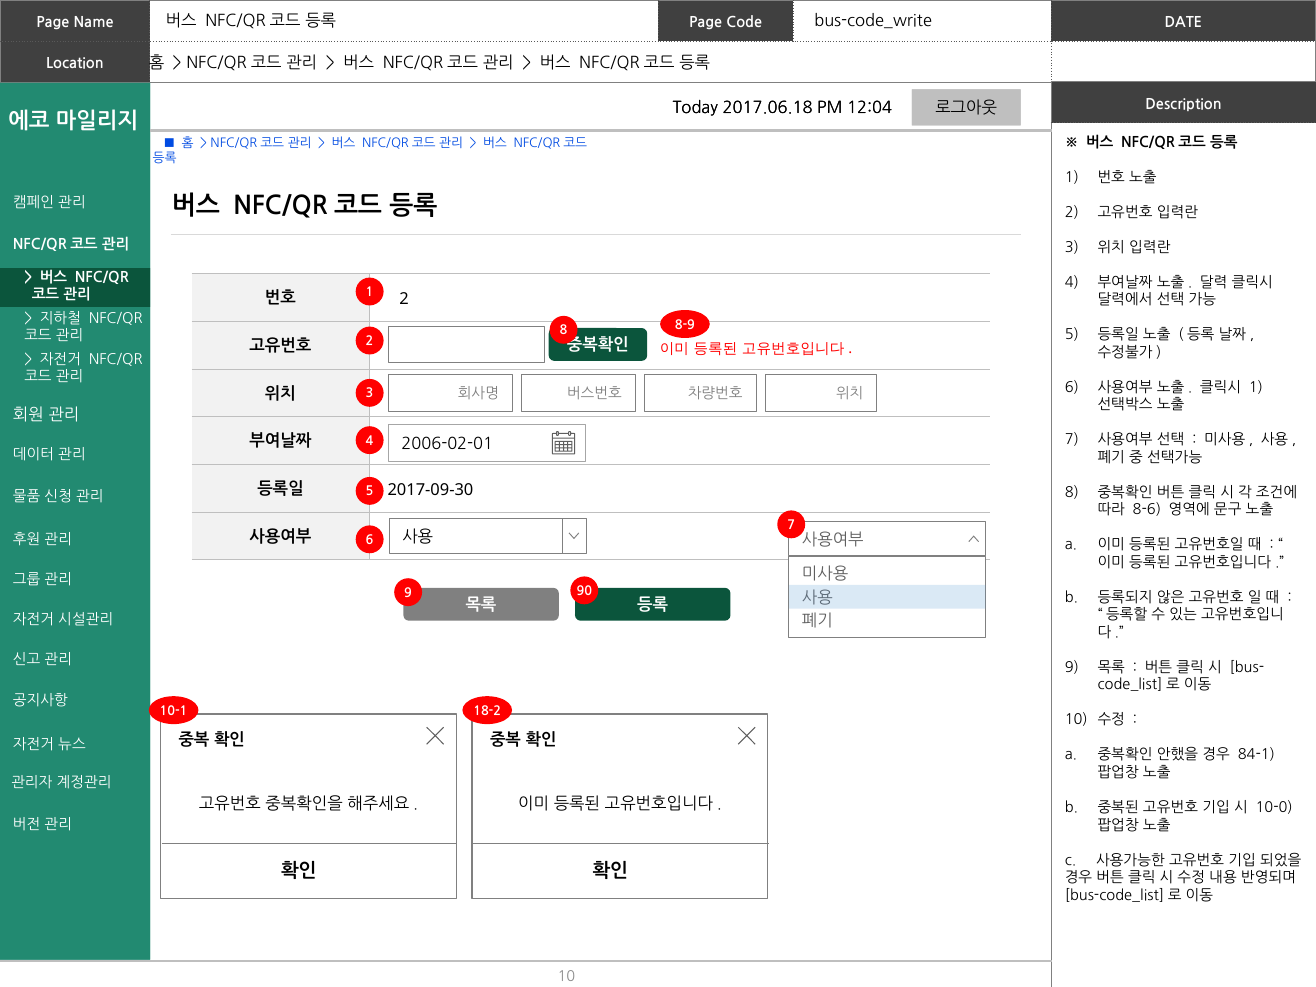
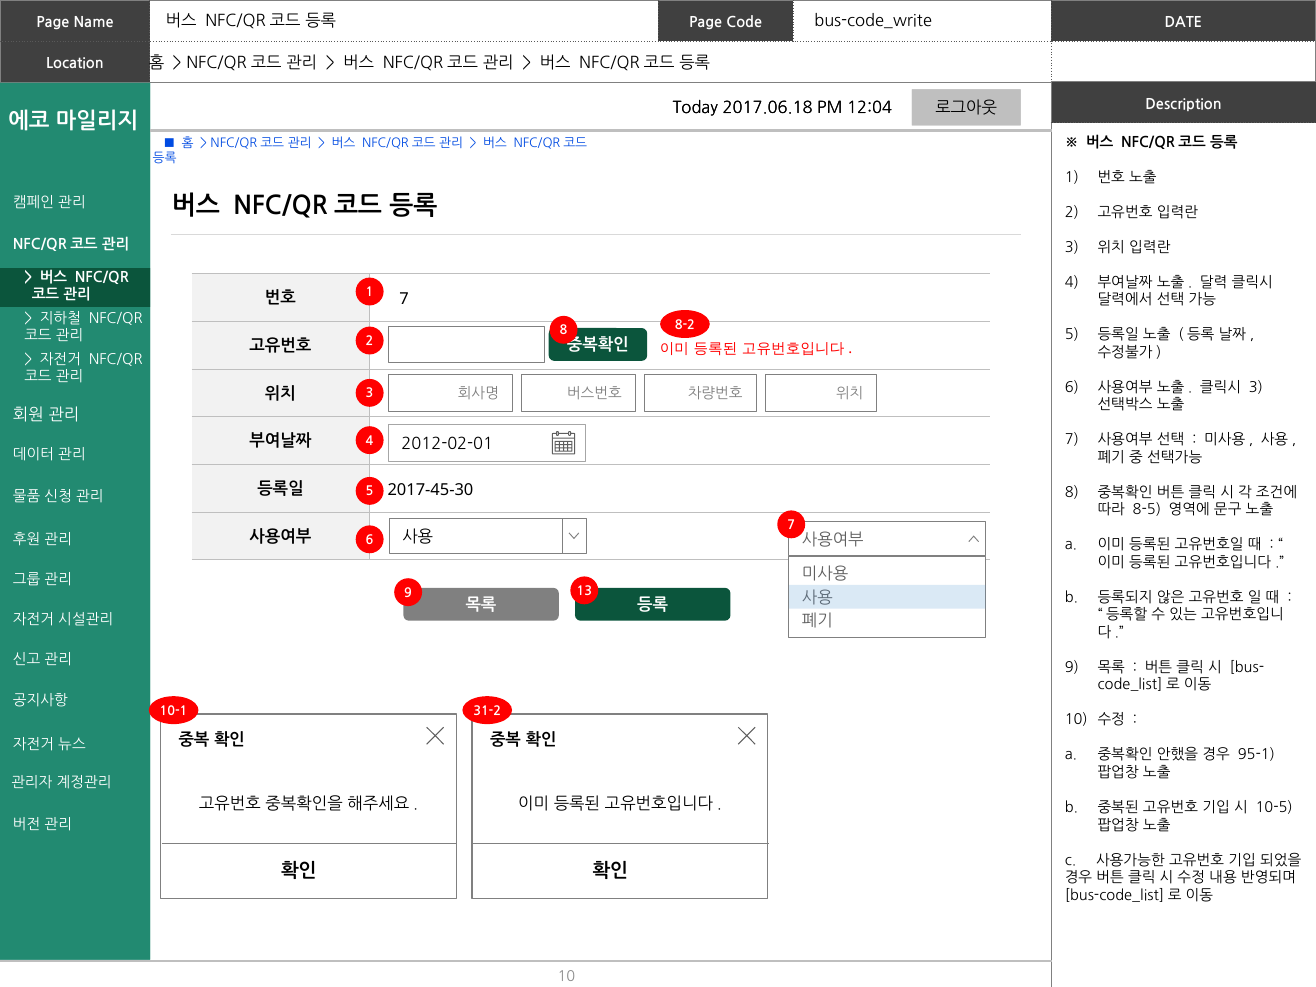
2 at (404, 299): 2 -> 7
8-9: 8-9 -> 8-2
1 at (1256, 387): 1 -> 3
2006-02-01: 2006-02-01 -> 2012-02-01
2017-09-30: 2017-09-30 -> 2017-45-30
8-6: 8-6 -> 8-5
90: 90 -> 13
18-2: 18-2 -> 31-2
84-1: 84-1 -> 95-1
10-0: 10-0 -> 10-5
